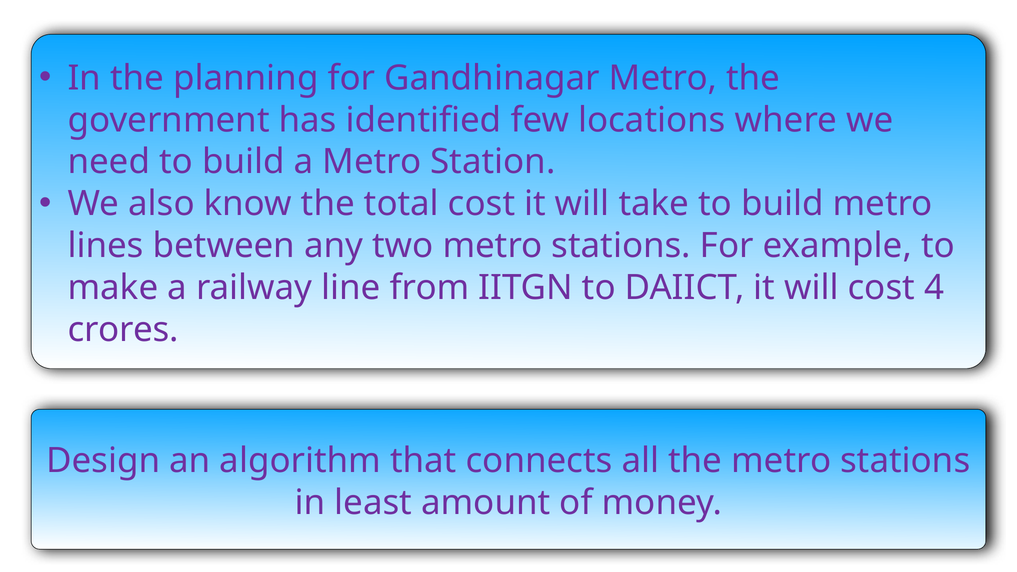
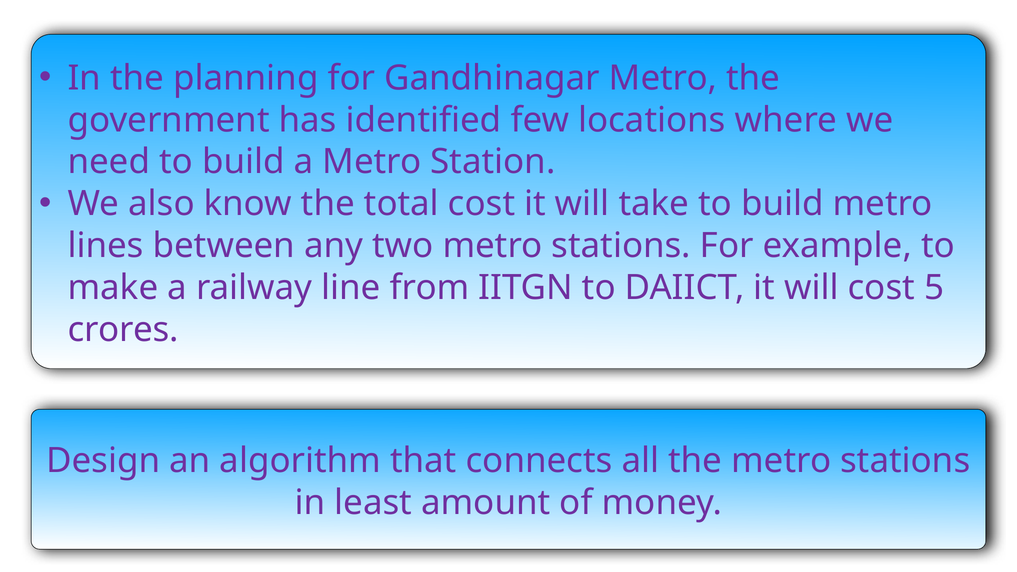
4: 4 -> 5
